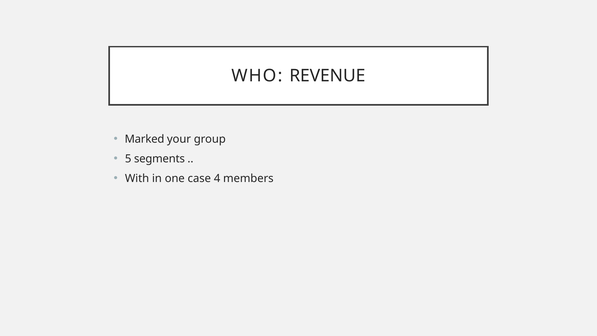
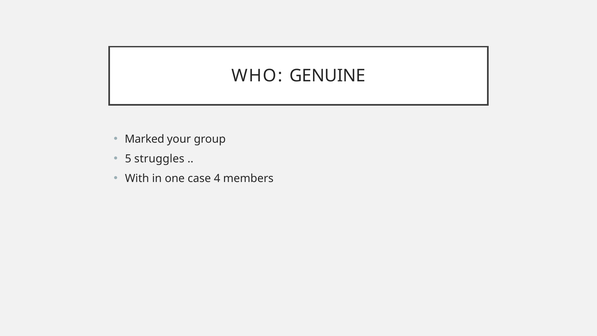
REVENUE: REVENUE -> GENUINE
segments: segments -> struggles
